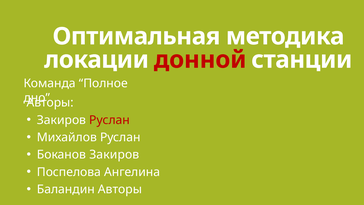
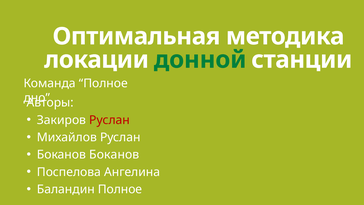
донной colour: red -> green
Боканов Закиров: Закиров -> Боканов
Баландин Авторы: Авторы -> Полное
